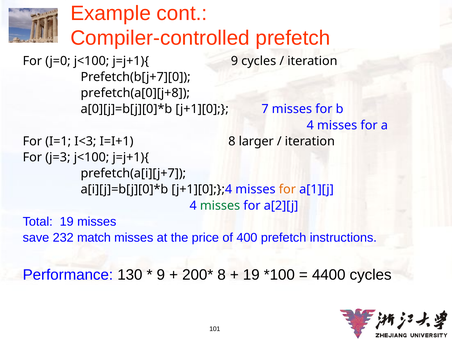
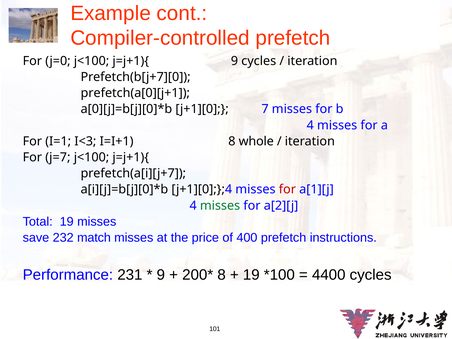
prefetch(a[0][j+8: prefetch(a[0][j+8 -> prefetch(a[0][j+1
larger: larger -> whole
j=3: j=3 -> j=7
for at (287, 190) colour: orange -> red
130: 130 -> 231
